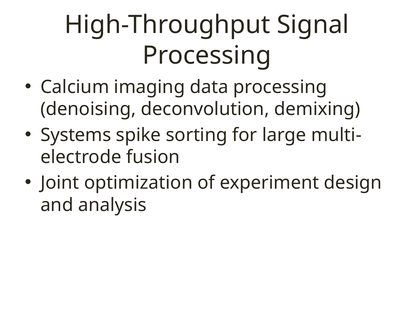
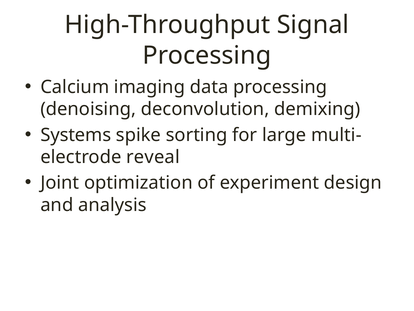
fusion: fusion -> reveal
